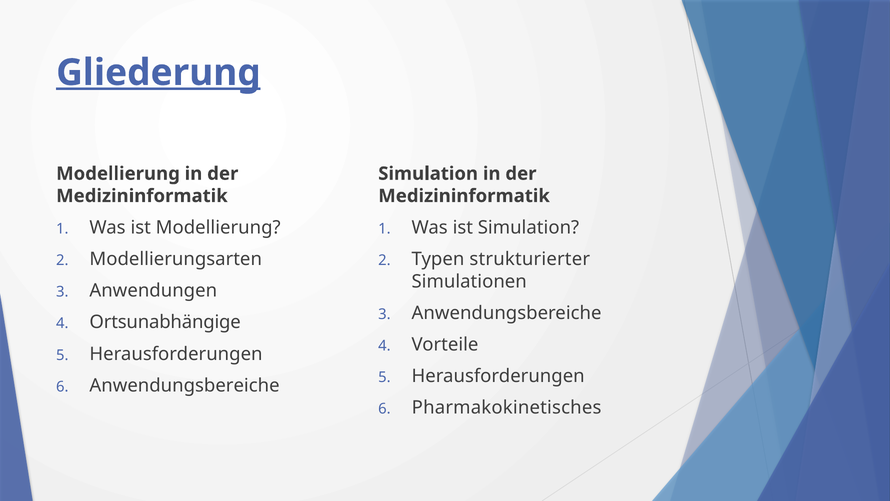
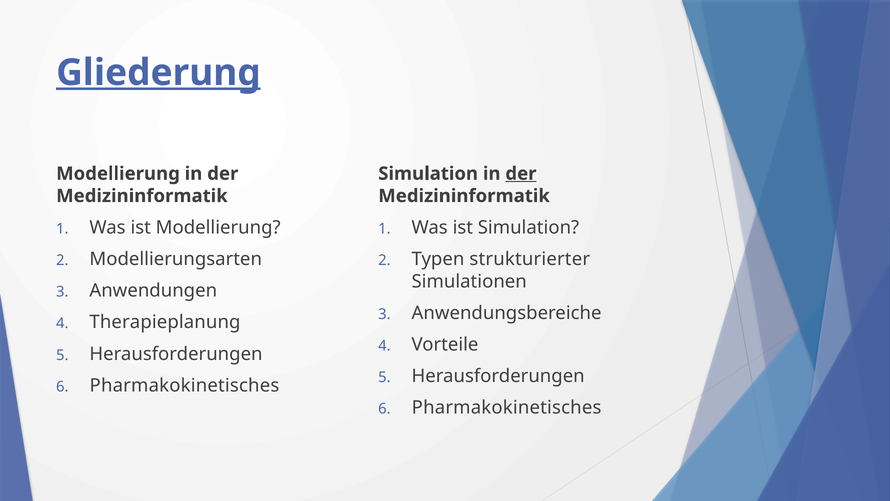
der at (521, 174) underline: none -> present
Ortsunabhängige: Ortsunabhängige -> Therapieplanung
Anwendungsbereiche at (185, 385): Anwendungsbereiche -> Pharmakokinetisches
